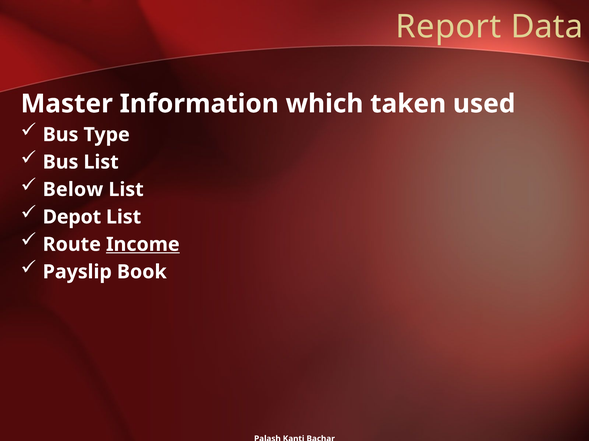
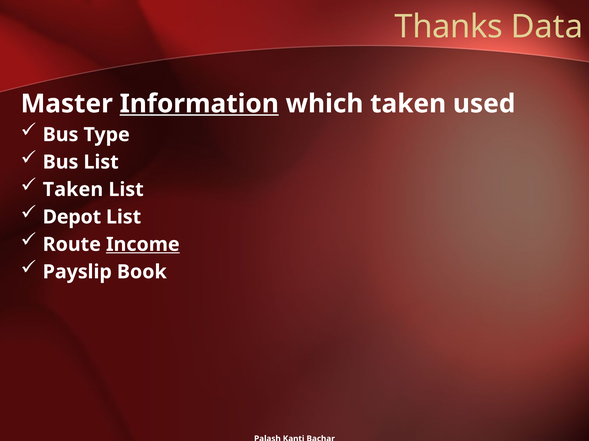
Report: Report -> Thanks
Information underline: none -> present
Below at (73, 190): Below -> Taken
